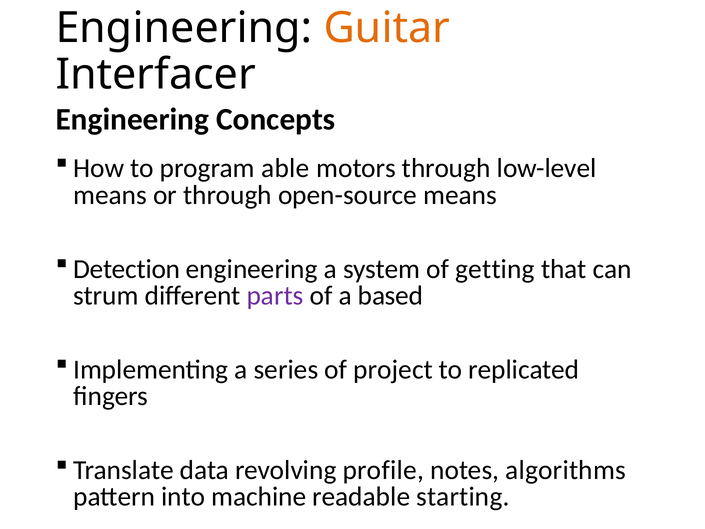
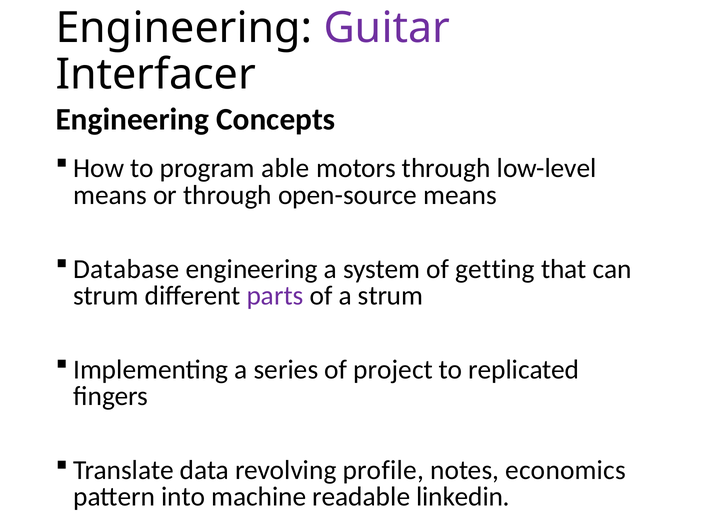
Guitar colour: orange -> purple
Detection: Detection -> Database
a based: based -> strum
algorithms: algorithms -> economics
starting: starting -> linkedin
